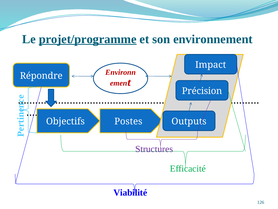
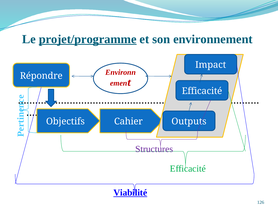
Précision at (202, 91): Précision -> Efficacité
Postes: Postes -> Cahier
Viabilité underline: none -> present
